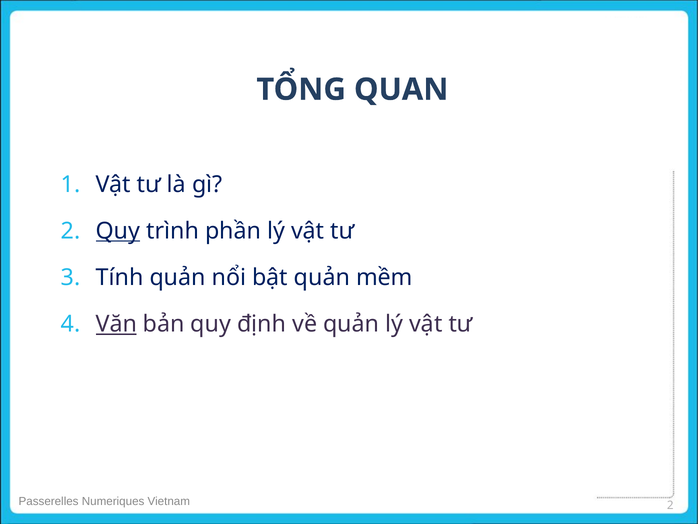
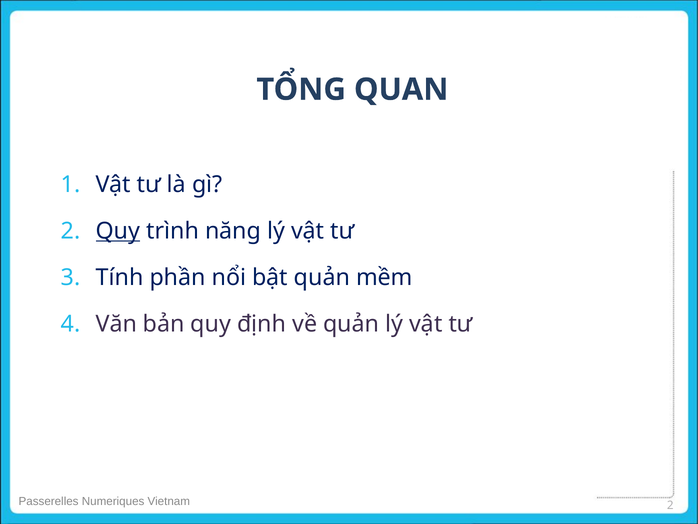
phần: phần -> năng
Tính quản: quản -> phần
Văn underline: present -> none
